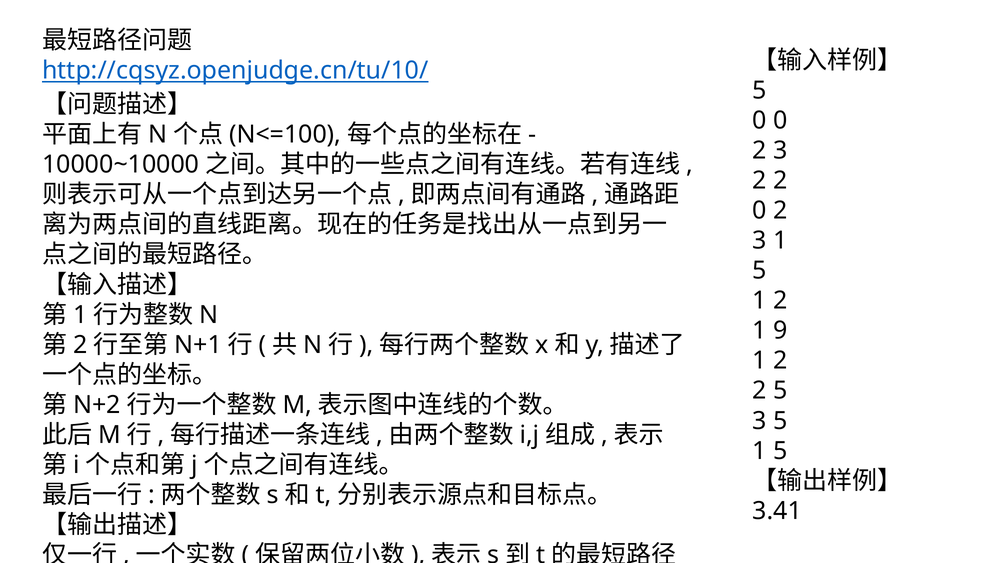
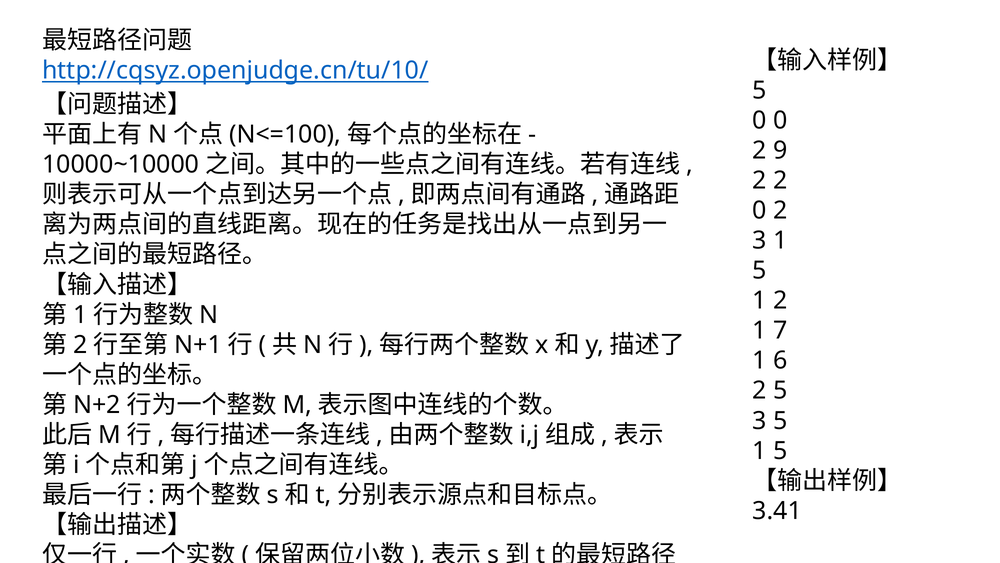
3 at (780, 150): 3 -> 9
9: 9 -> 7
2 at (780, 360): 2 -> 6
